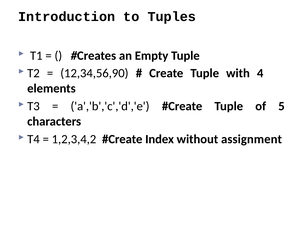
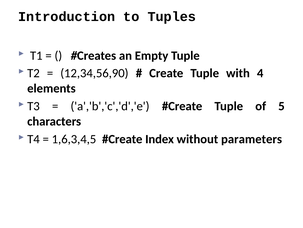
1,2,3,4,2: 1,2,3,4,2 -> 1,6,3,4,5
assignment: assignment -> parameters
